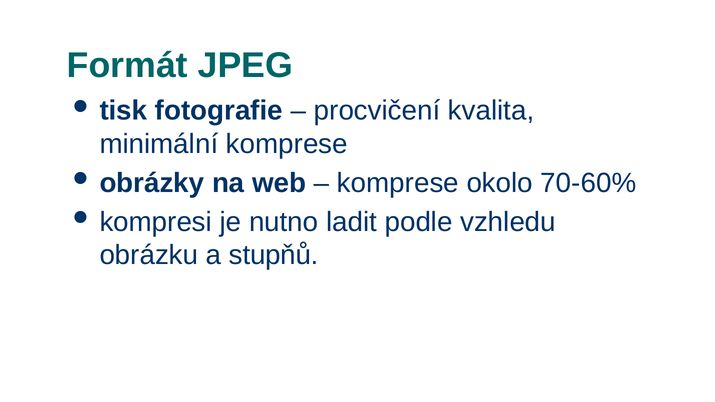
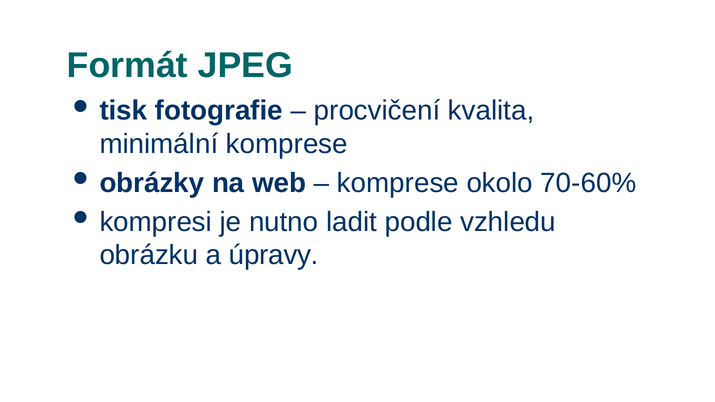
stupňů: stupňů -> úpravy
